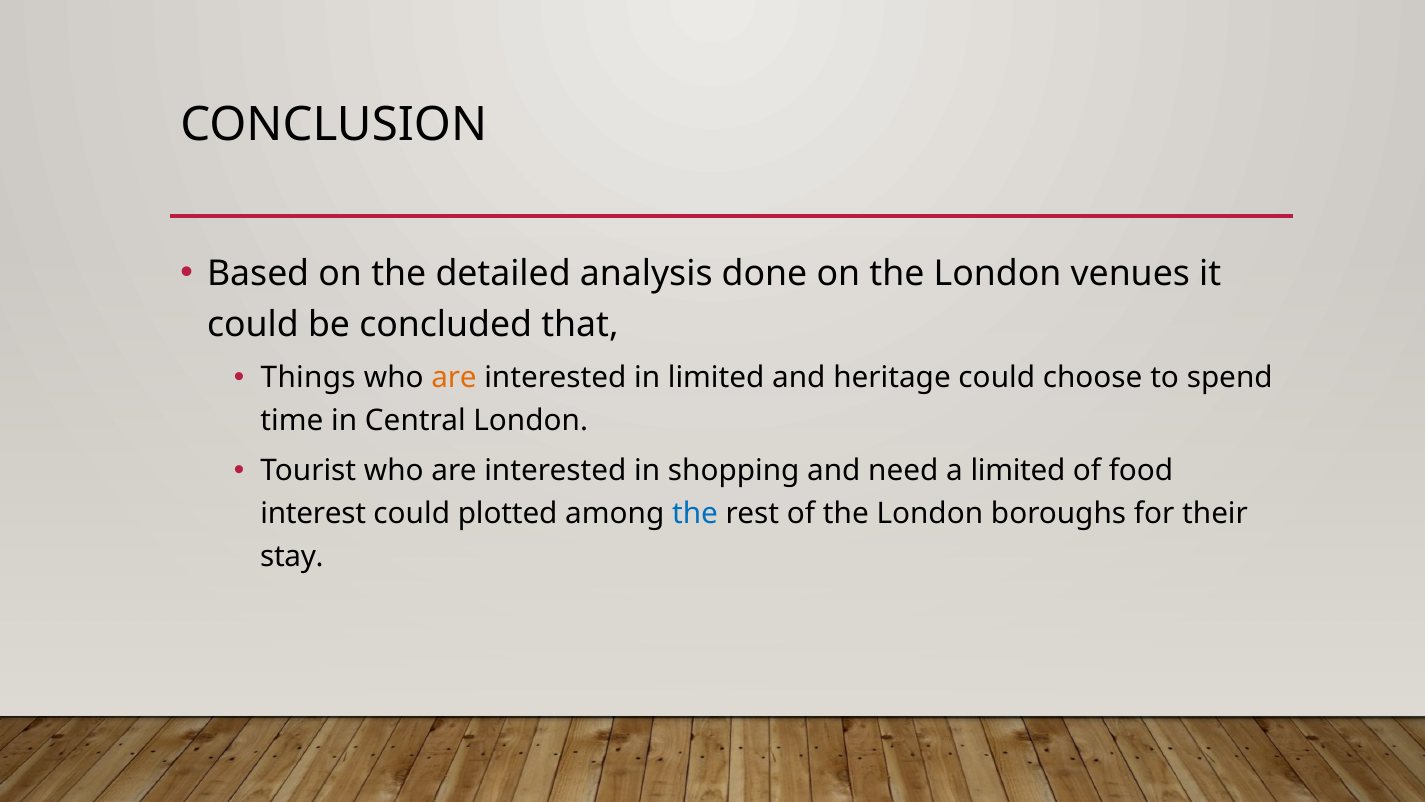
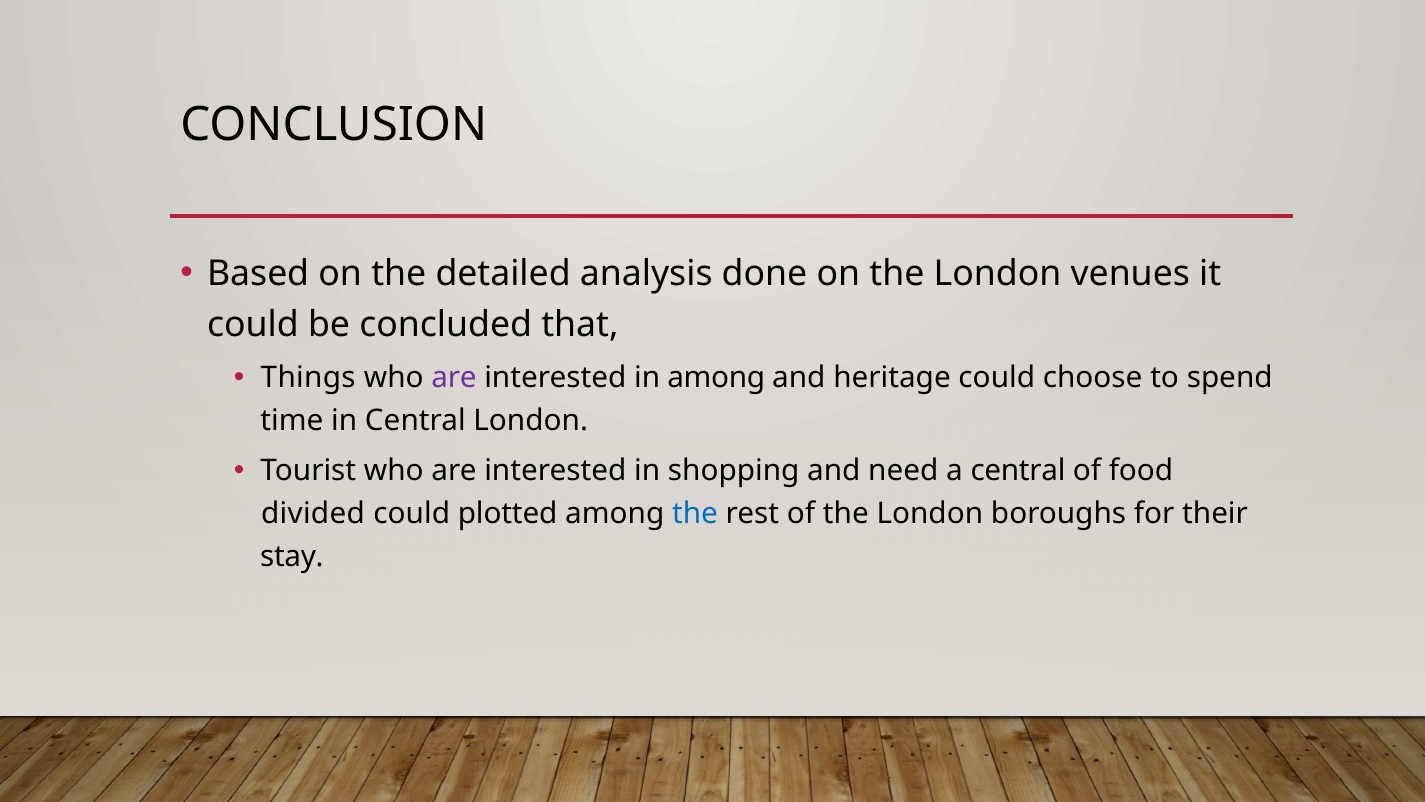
are at (454, 378) colour: orange -> purple
in limited: limited -> among
a limited: limited -> central
interest: interest -> divided
